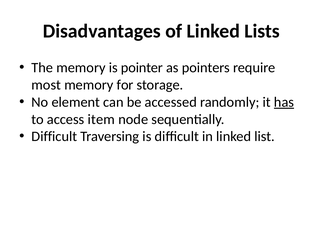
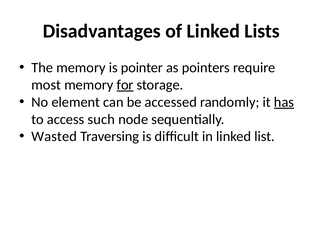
for underline: none -> present
item: item -> such
Difficult at (54, 137): Difficult -> Wasted
